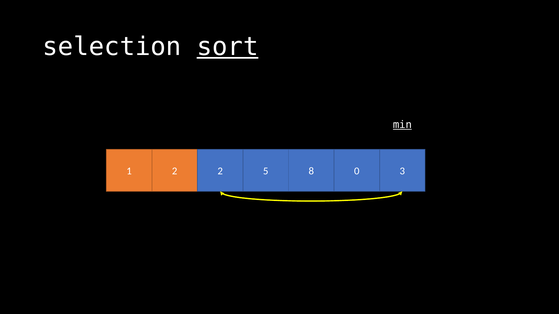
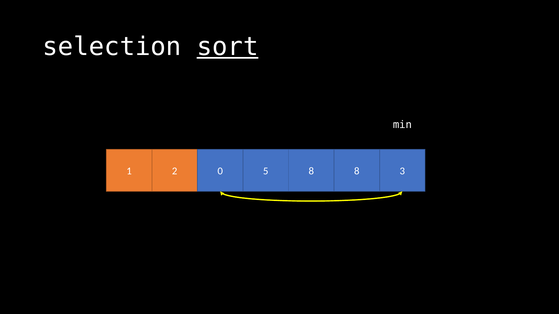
min underline: present -> none
2 2: 2 -> 0
8 0: 0 -> 8
